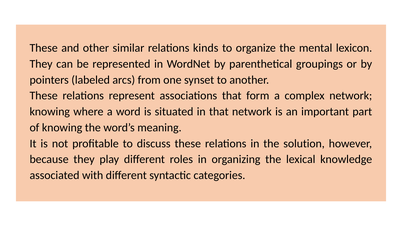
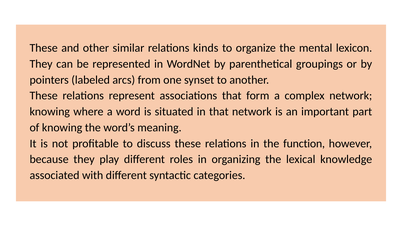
solution: solution -> function
